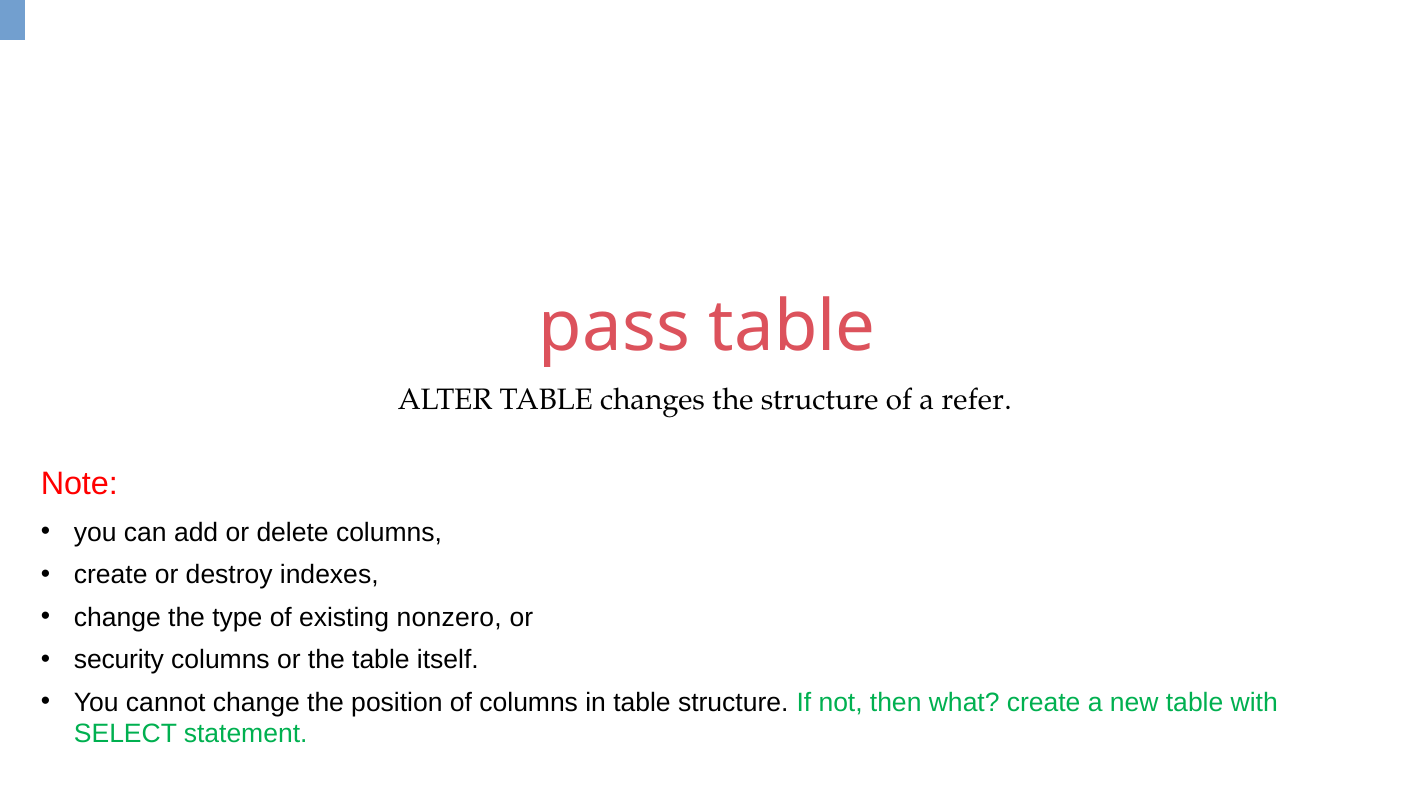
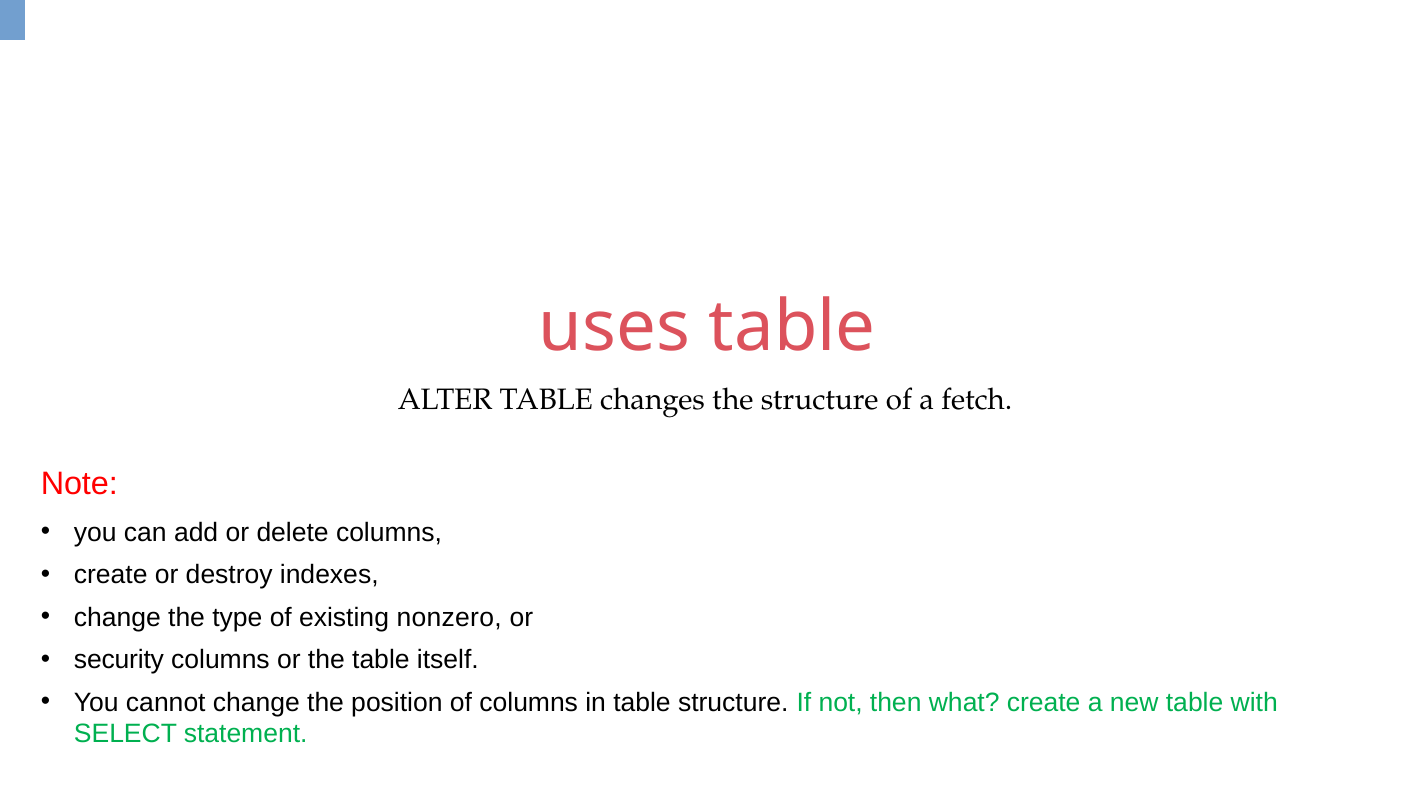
pass: pass -> uses
refer: refer -> fetch
